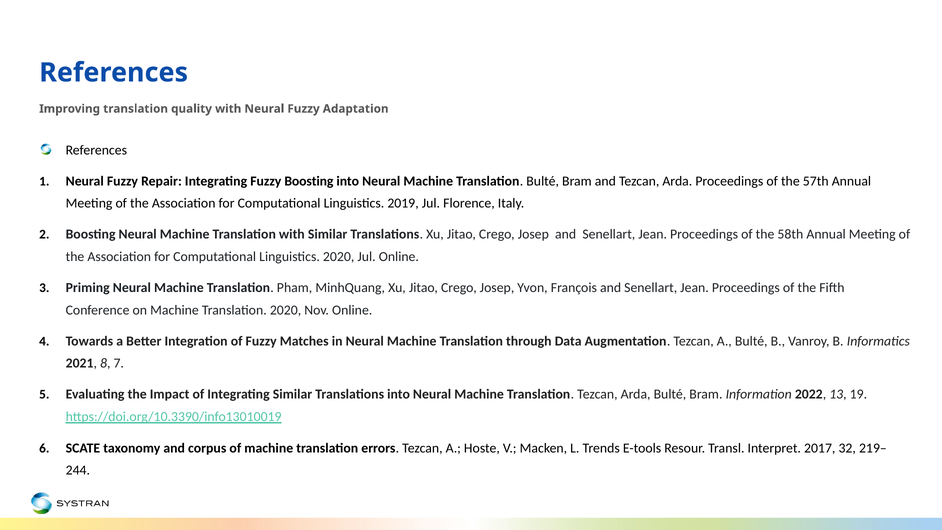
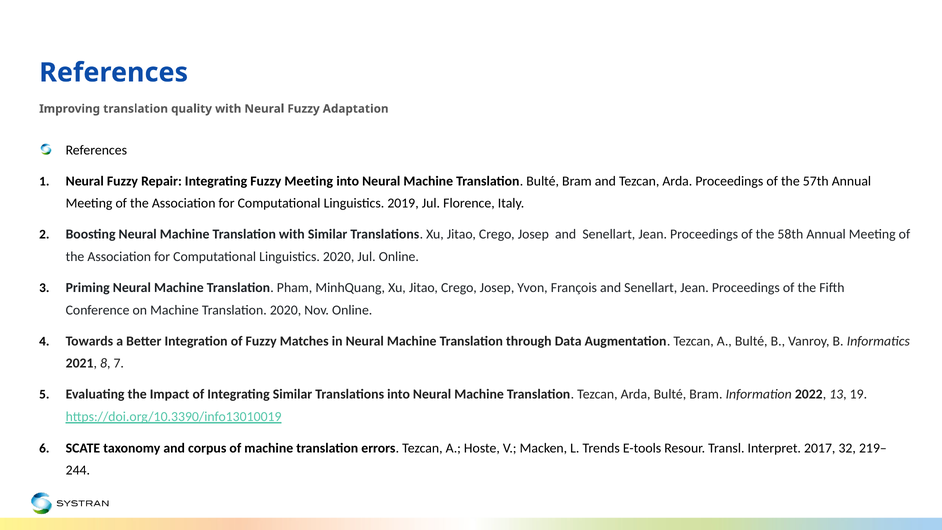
Fuzzy Boosting: Boosting -> Meeting
